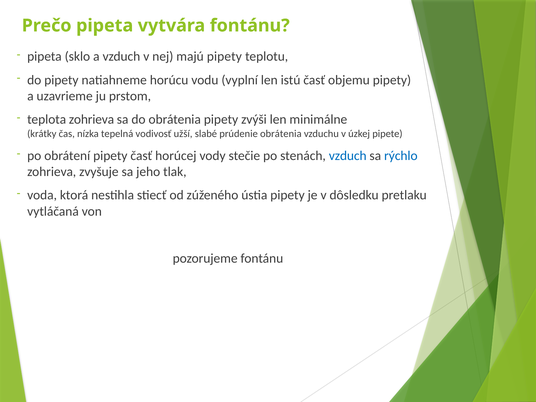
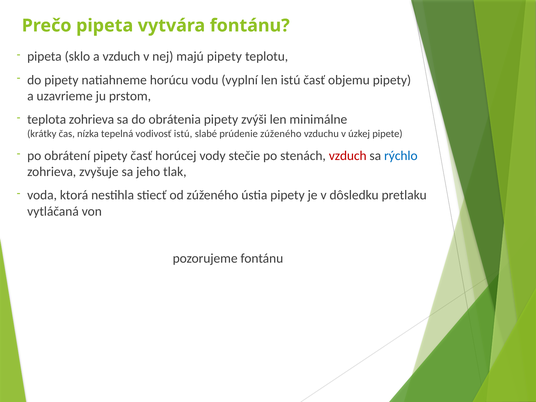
vodivosť užší: užší -> istú
prúdenie obrátenia: obrátenia -> zúženého
vzduch at (348, 156) colour: blue -> red
